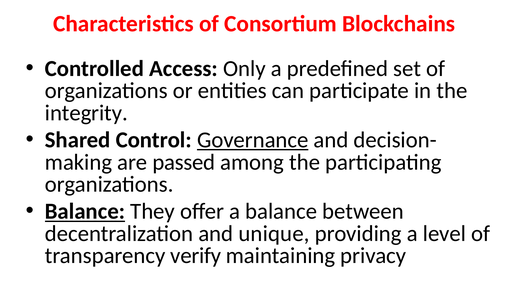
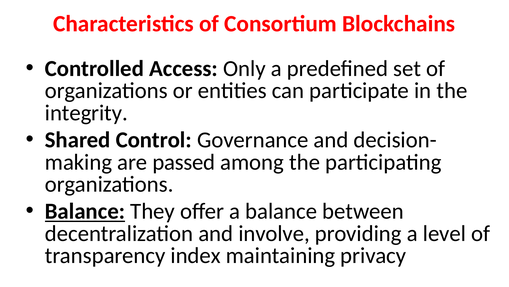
Governance underline: present -> none
unique: unique -> involve
verify: verify -> index
